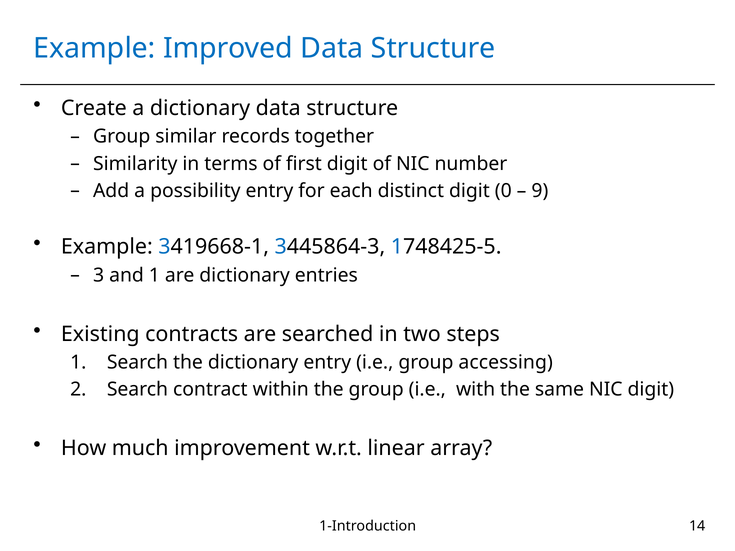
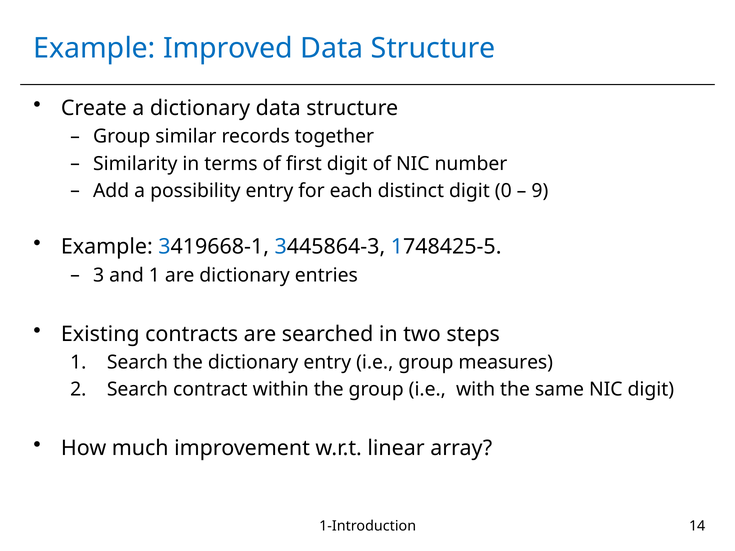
accessing: accessing -> measures
